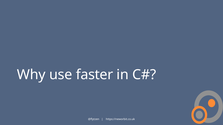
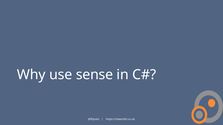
faster: faster -> sense
